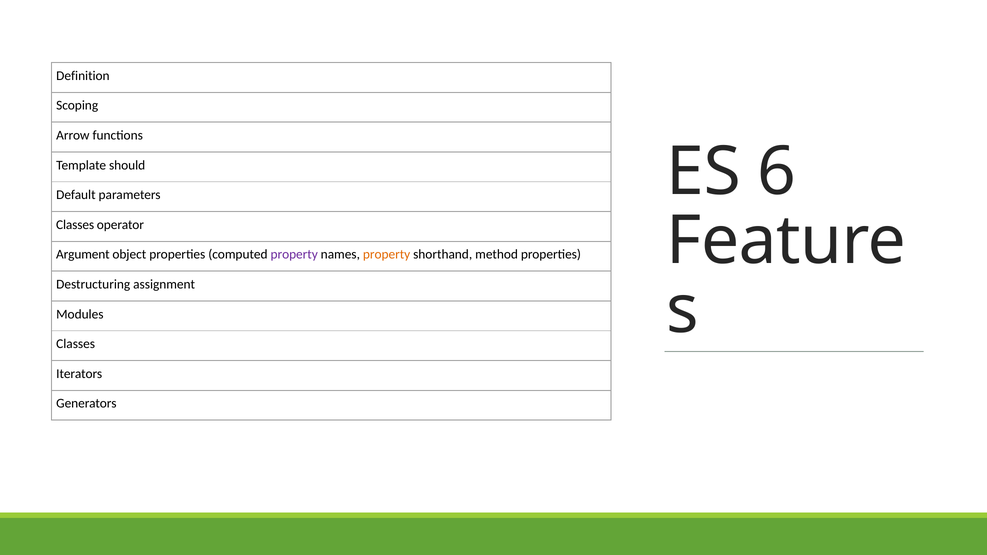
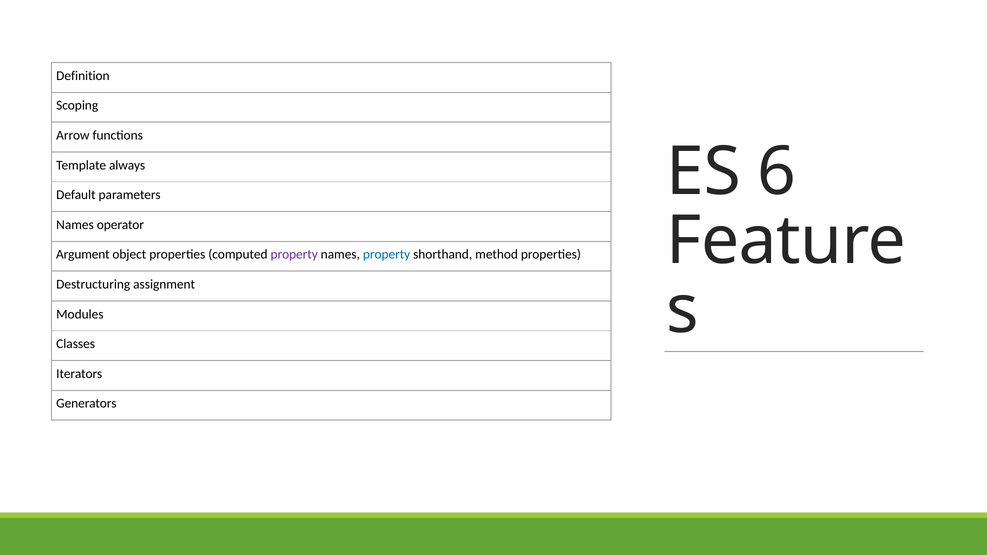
should: should -> always
Classes at (75, 225): Classes -> Names
property at (387, 255) colour: orange -> blue
